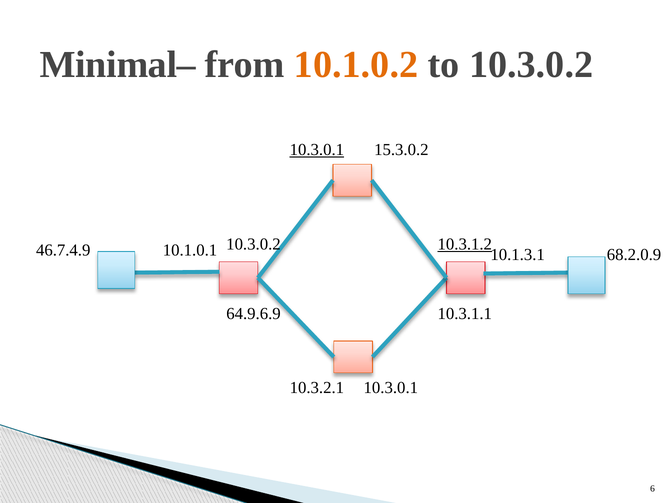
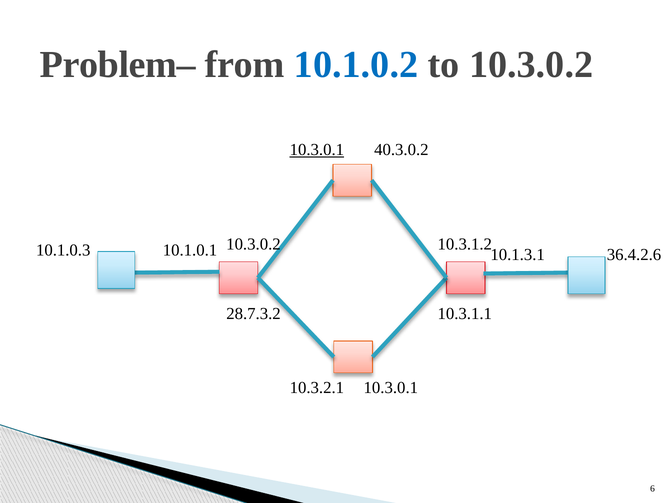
Minimal–: Minimal– -> Problem–
10.1.0.2 colour: orange -> blue
15.3.0.2: 15.3.0.2 -> 40.3.0.2
10.3.1.2 underline: present -> none
46.7.4.9: 46.7.4.9 -> 10.1.0.3
68.2.0.9: 68.2.0.9 -> 36.4.2.6
64.9.6.9: 64.9.6.9 -> 28.7.3.2
